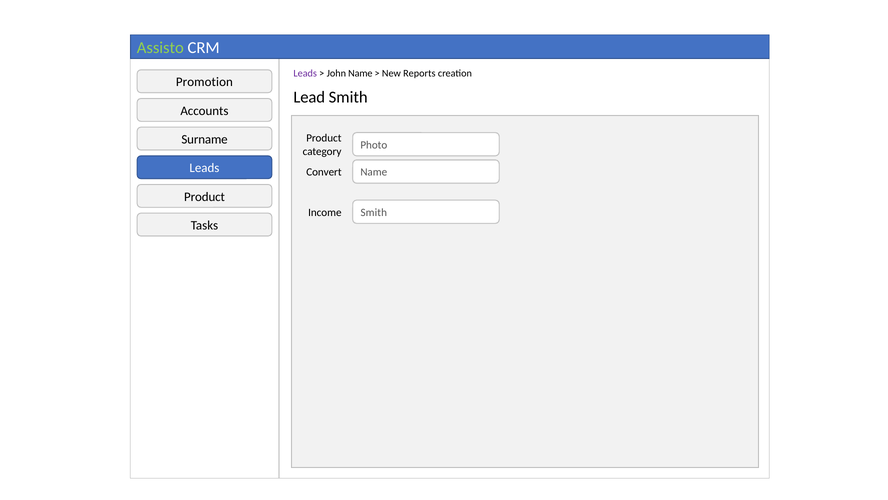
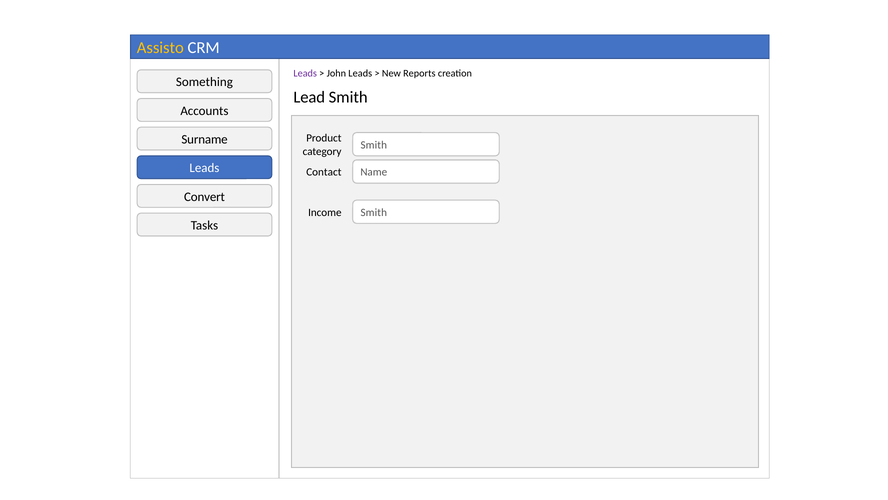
Assisto colour: light green -> yellow
John Name: Name -> Leads
Promotion: Promotion -> Something
Photo at (374, 145): Photo -> Smith
Convert: Convert -> Contact
Product at (204, 197): Product -> Convert
